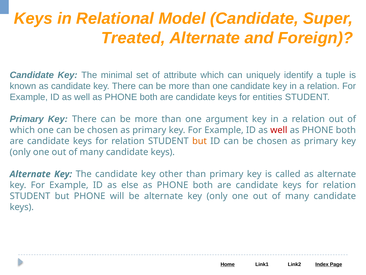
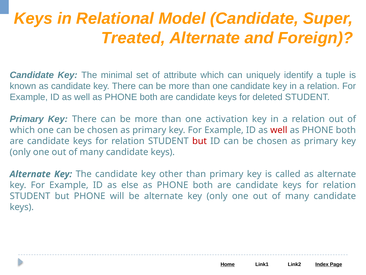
entities: entities -> deleted
argument: argument -> activation
but at (200, 141) colour: orange -> red
